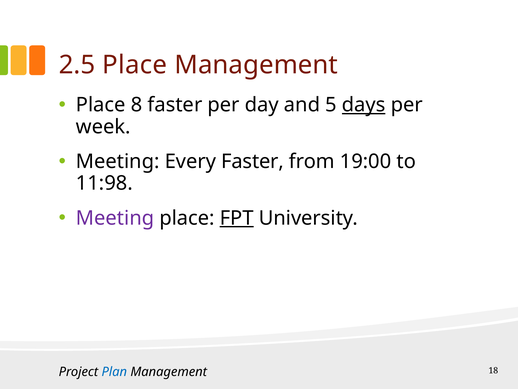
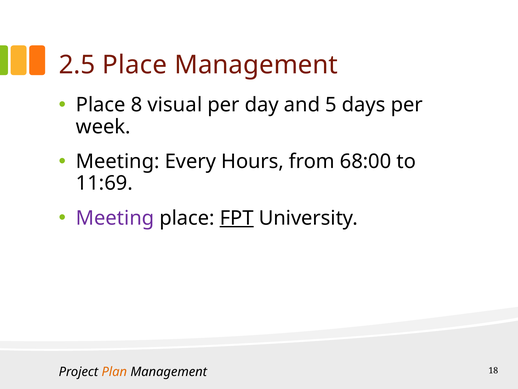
8 faster: faster -> visual
days underline: present -> none
Every Faster: Faster -> Hours
19:00: 19:00 -> 68:00
11:98: 11:98 -> 11:69
Plan colour: blue -> orange
